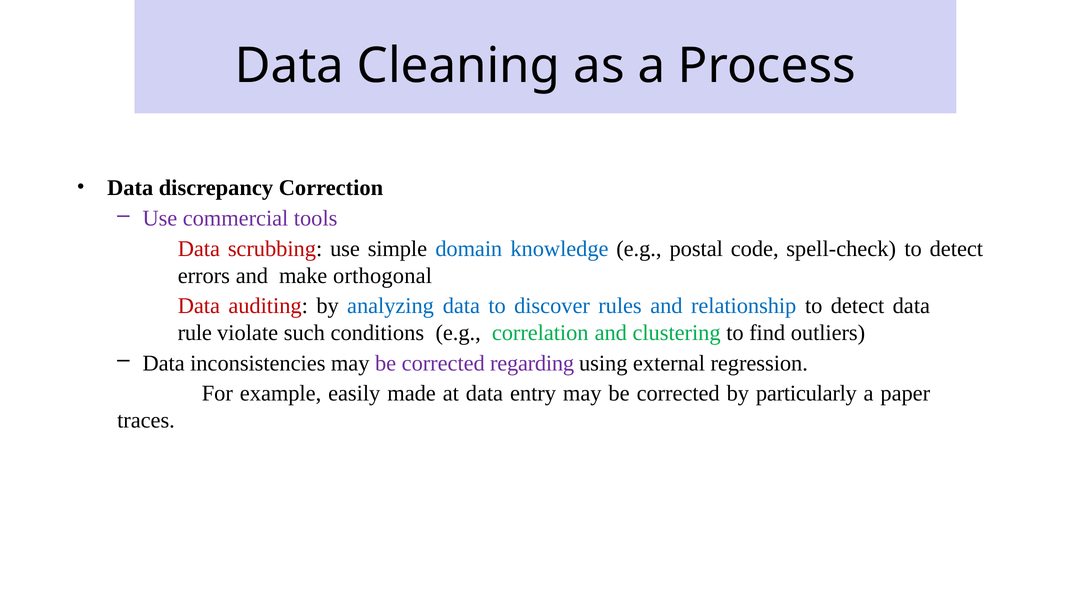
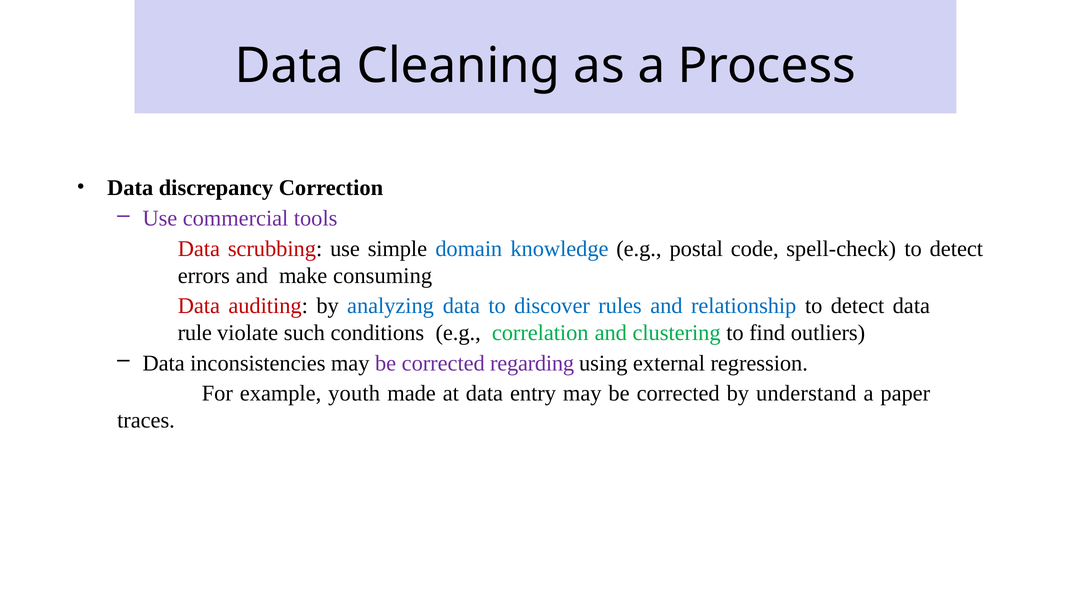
orthogonal: orthogonal -> consuming
easily: easily -> youth
particularly: particularly -> understand
